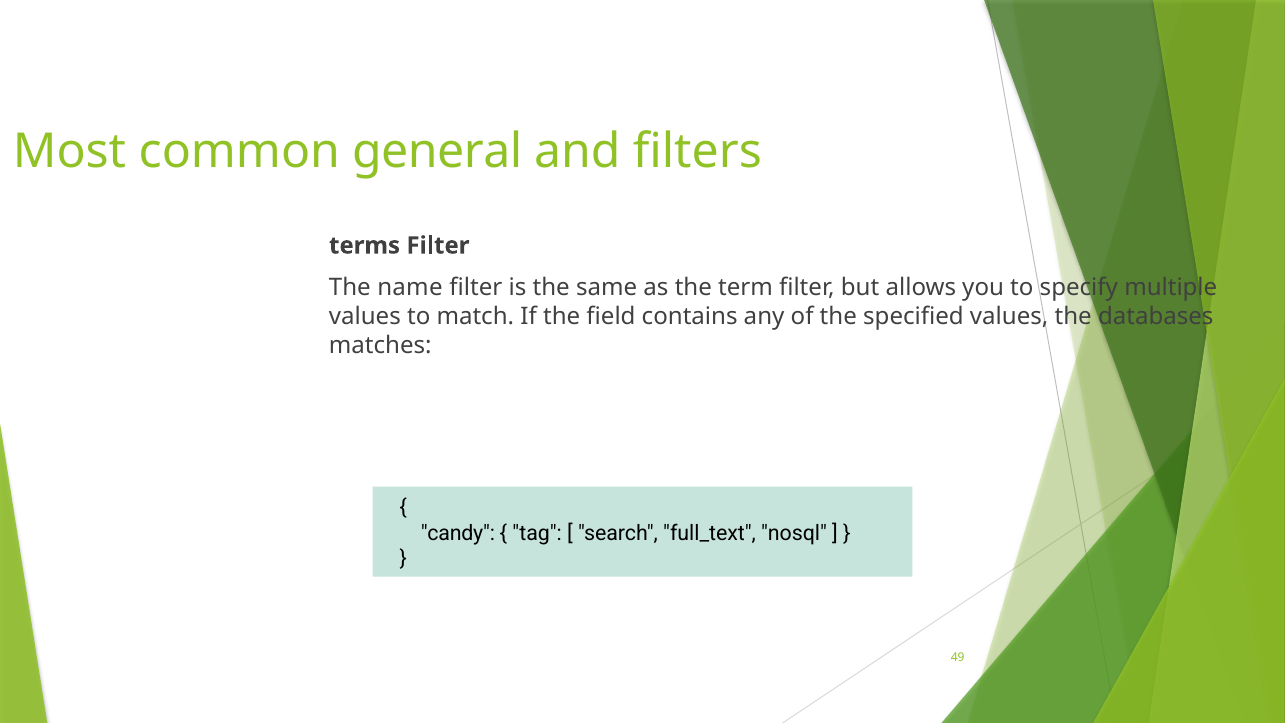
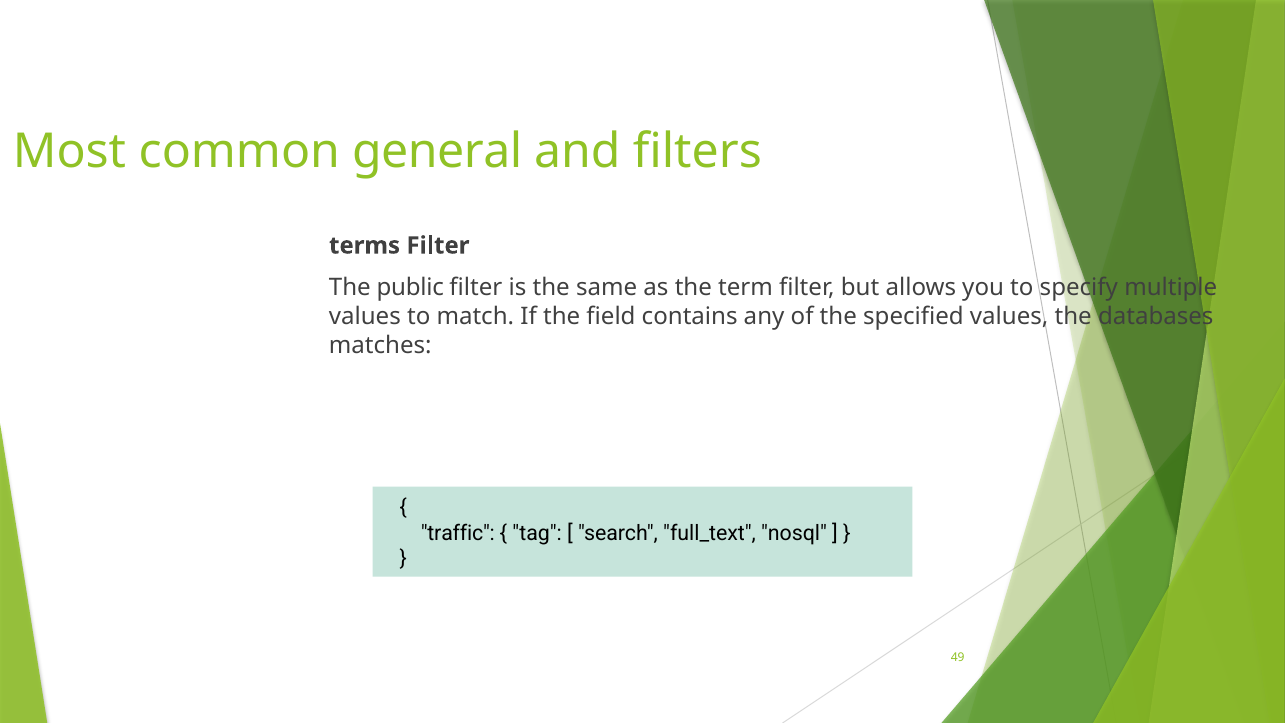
name: name -> public
candy: candy -> traffic
